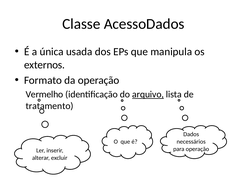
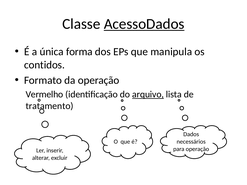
AcessoDados underline: none -> present
usada: usada -> forma
externos: externos -> contidos
